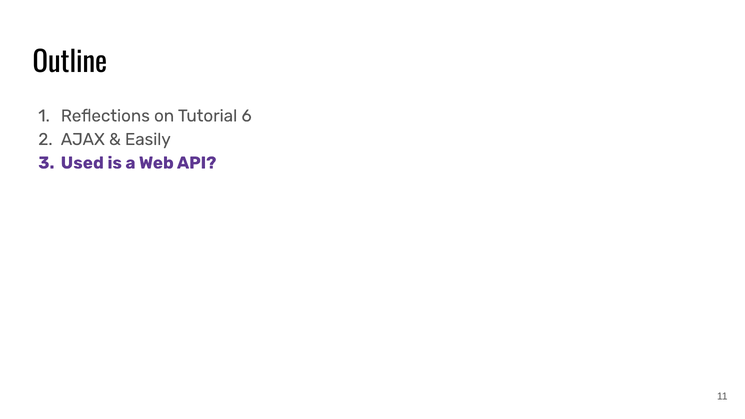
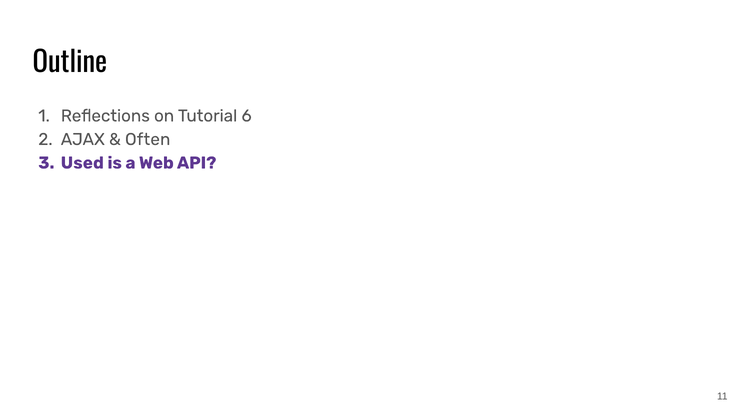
Easily: Easily -> Often
